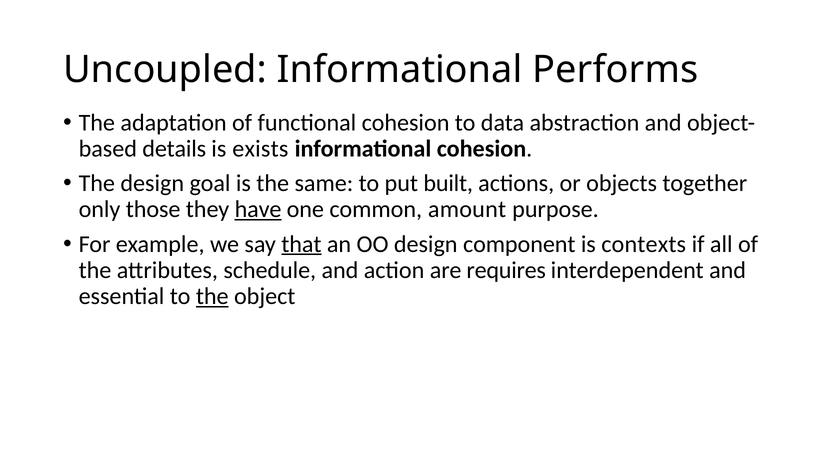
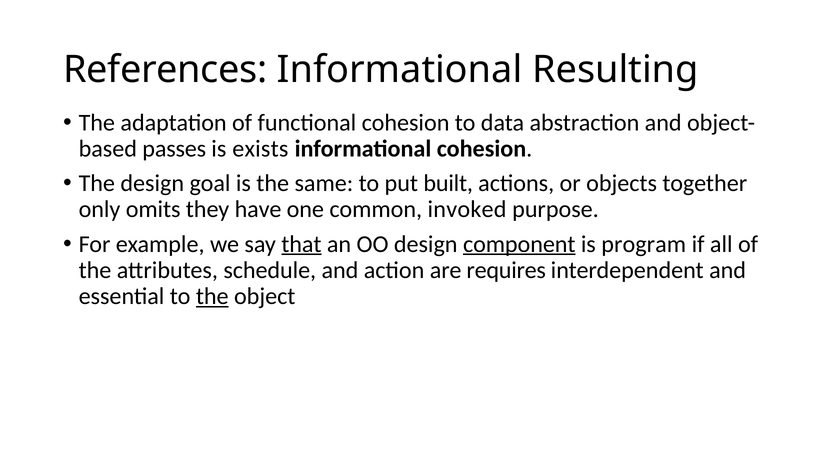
Uncoupled: Uncoupled -> References
Performs: Performs -> Resulting
details: details -> passes
those: those -> omits
have underline: present -> none
amount: amount -> invoked
component underline: none -> present
contexts: contexts -> program
